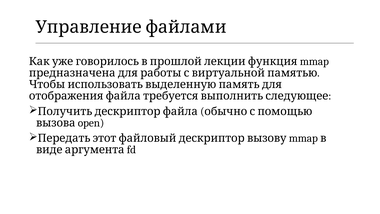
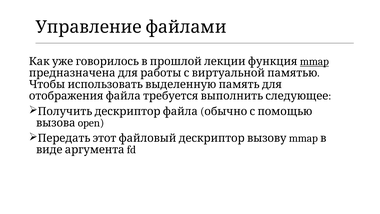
mmap at (314, 61) underline: none -> present
